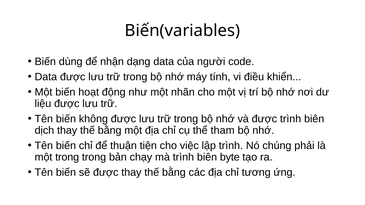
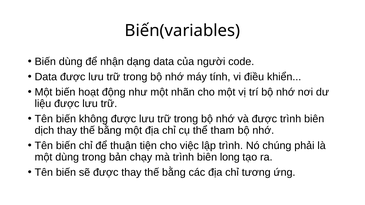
một trong: trong -> dùng
byte: byte -> long
